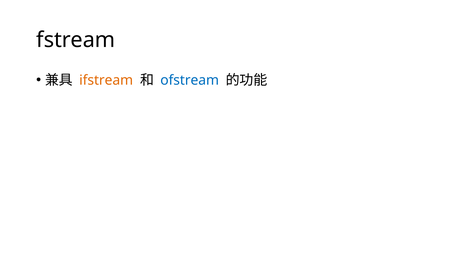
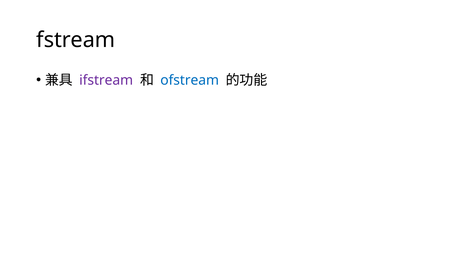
ifstream colour: orange -> purple
